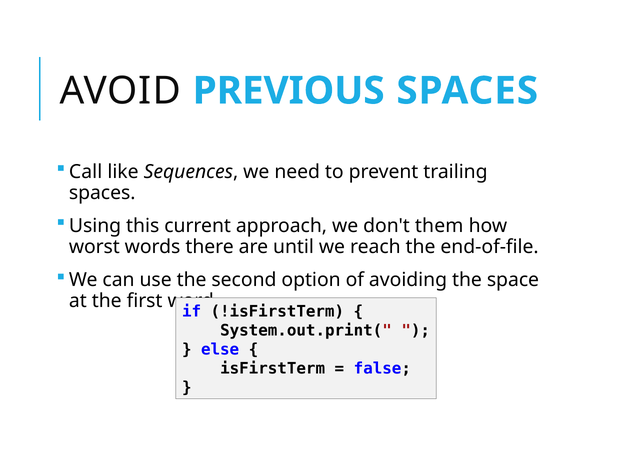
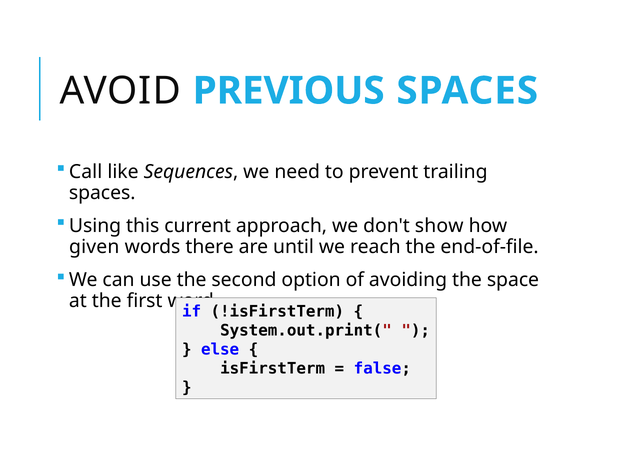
them: them -> show
worst: worst -> given
